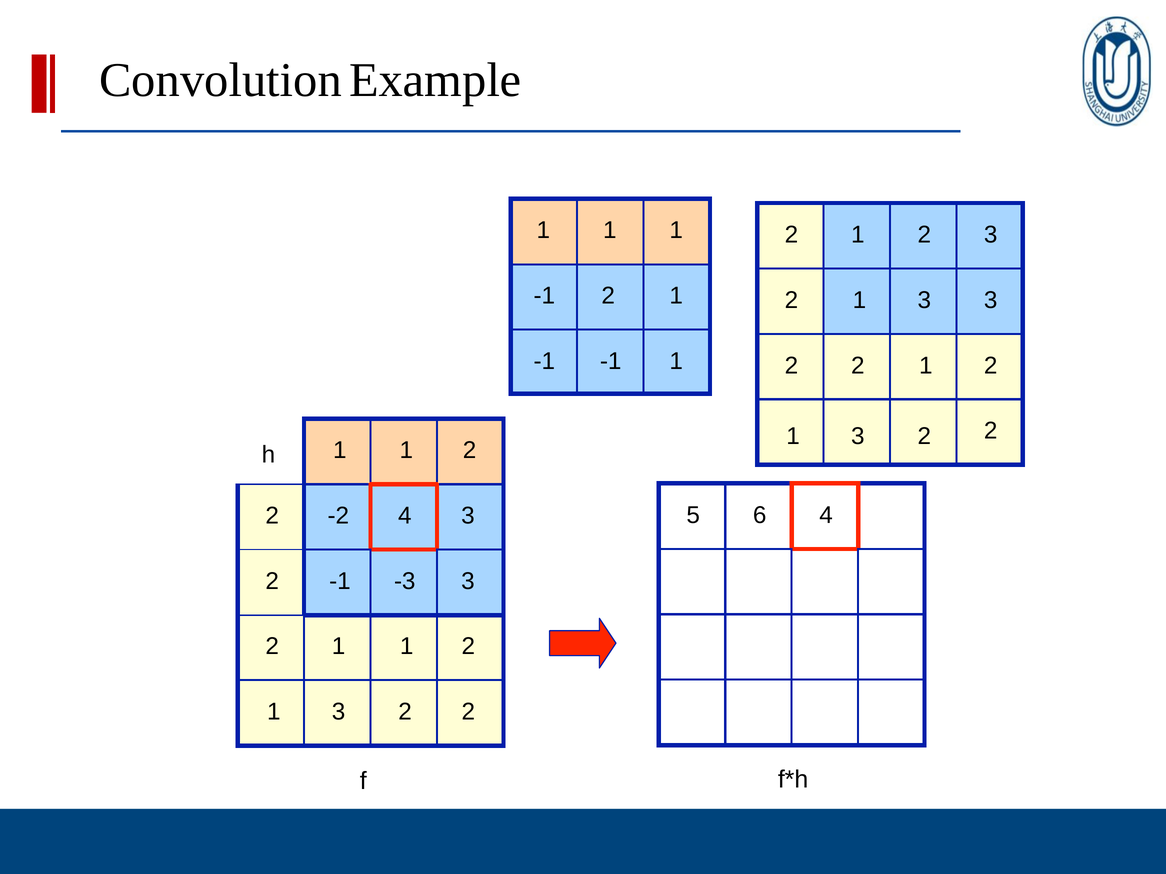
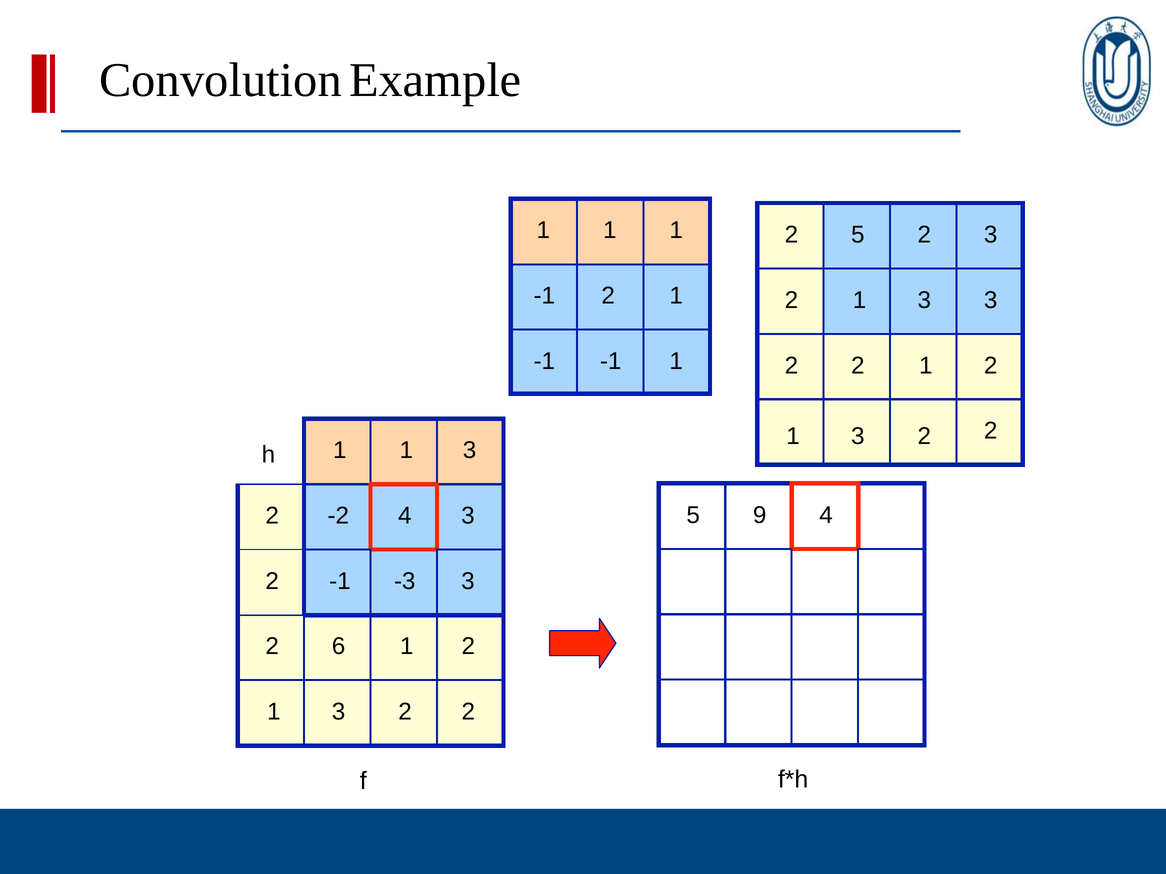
1 at (858, 235): 1 -> 5
h 1 1 2: 2 -> 3
6: 6 -> 9
1 at (339, 647): 1 -> 6
